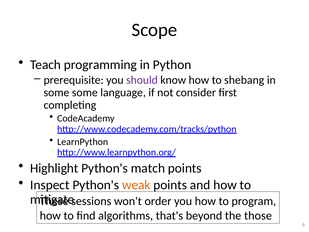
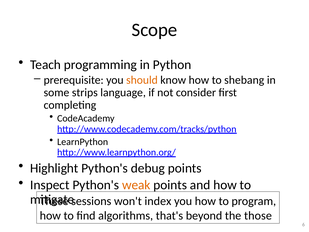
should colour: purple -> orange
some some: some -> strips
match: match -> debug
order: order -> index
